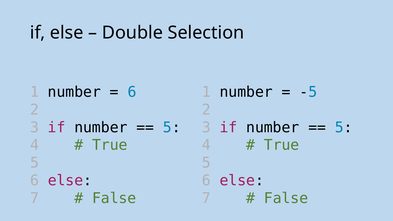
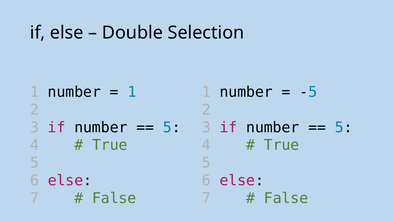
6 at (132, 92): 6 -> 1
